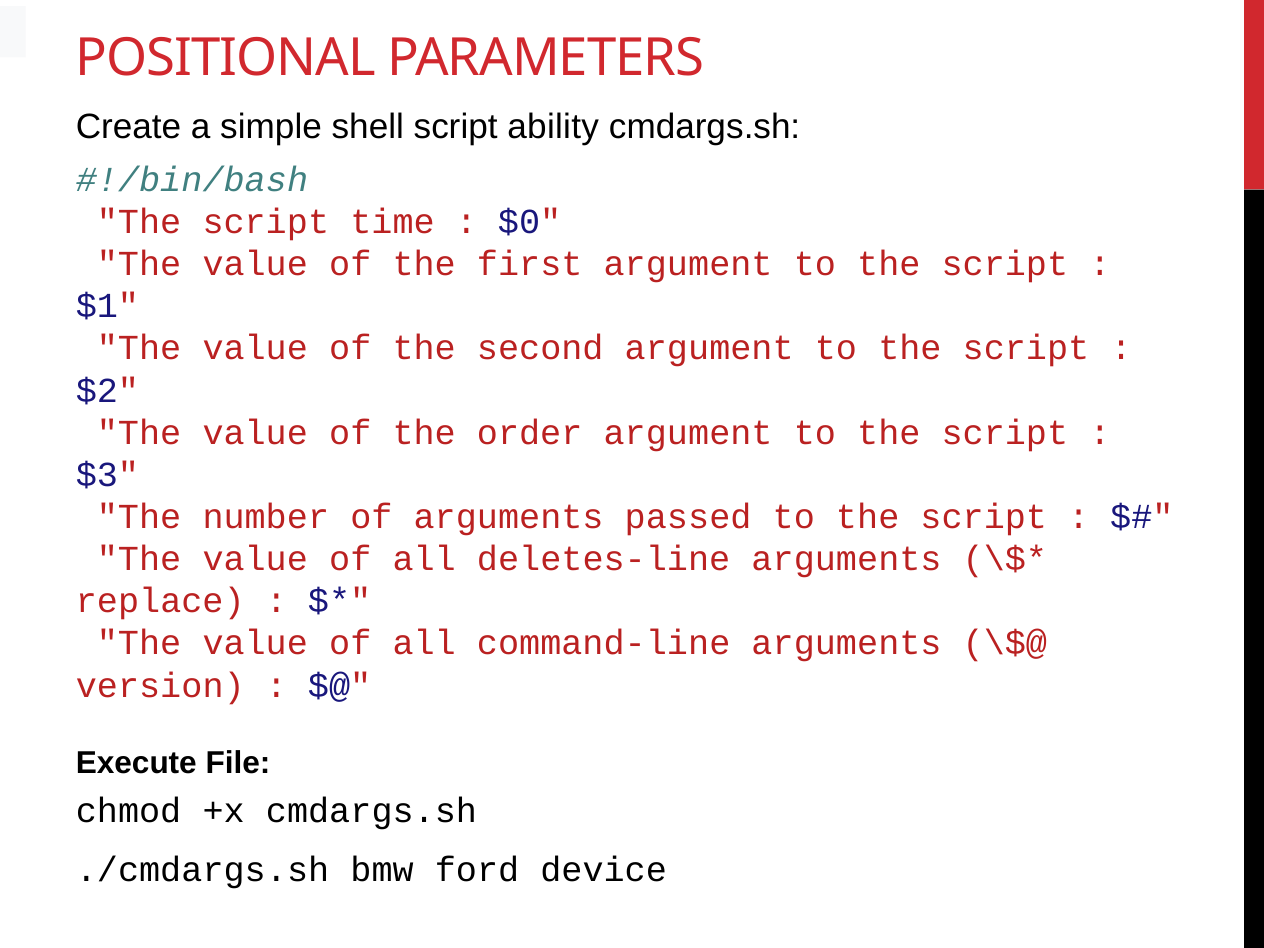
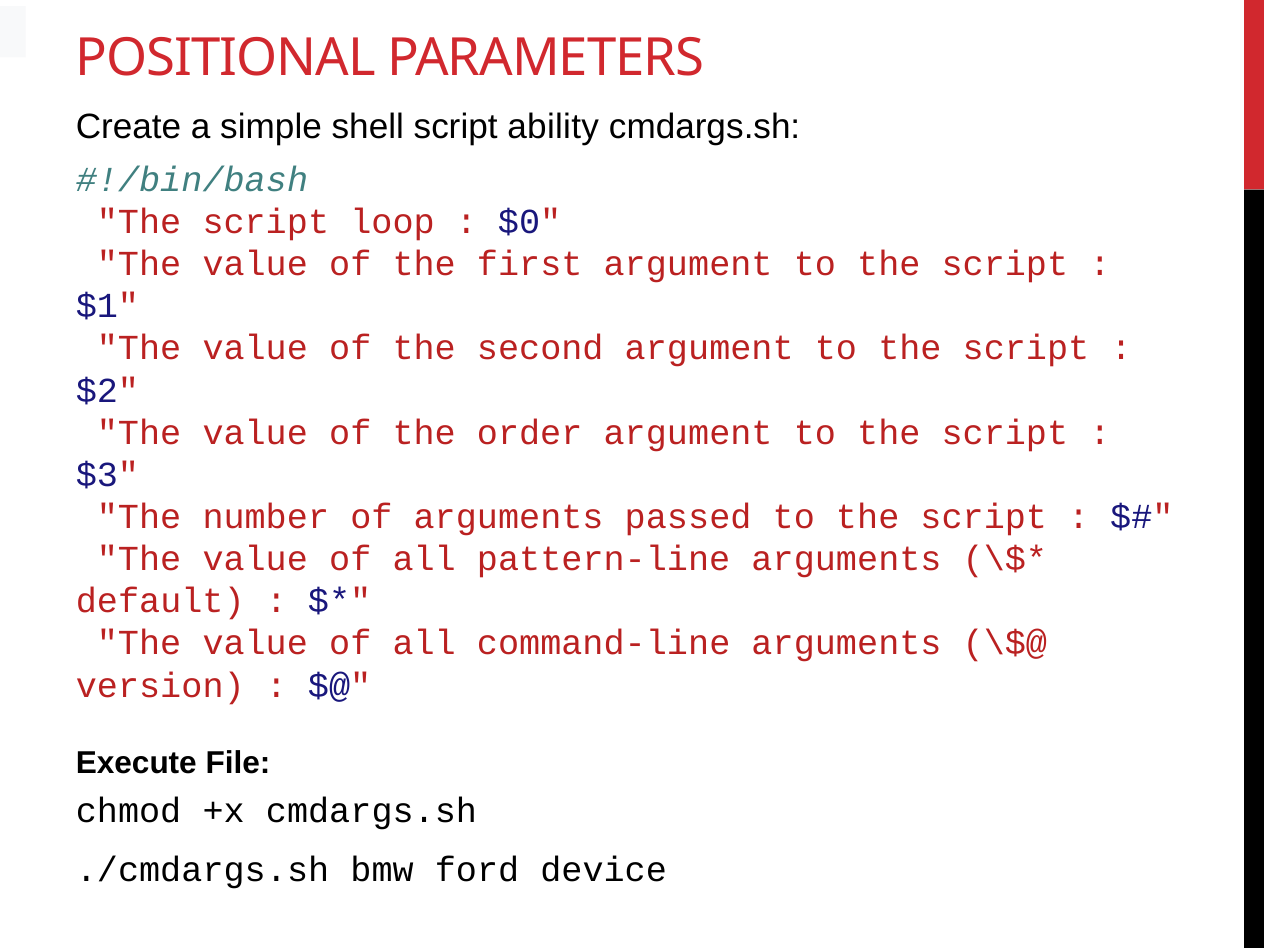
time: time -> loop
deletes-line: deletes-line -> pattern-line
replace: replace -> default
